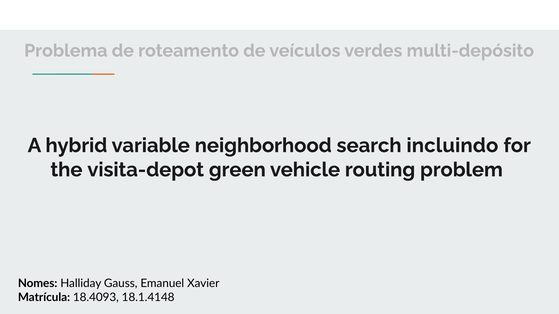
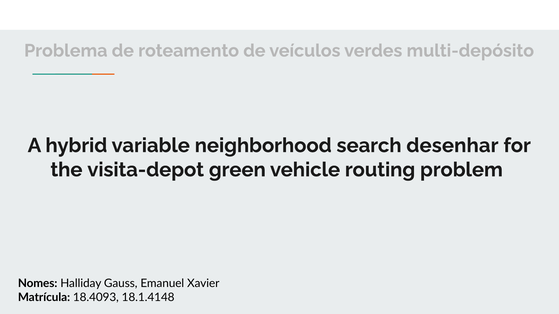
incluindo: incluindo -> desenhar
